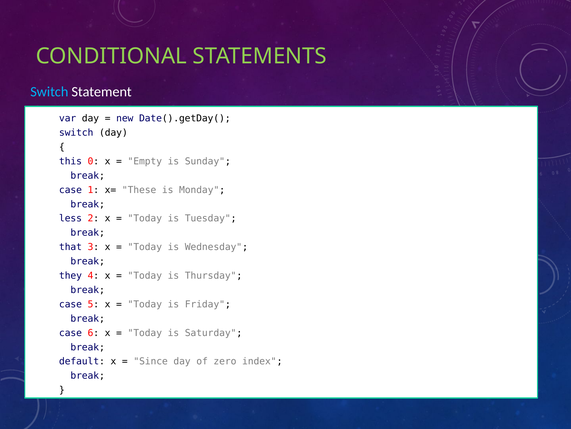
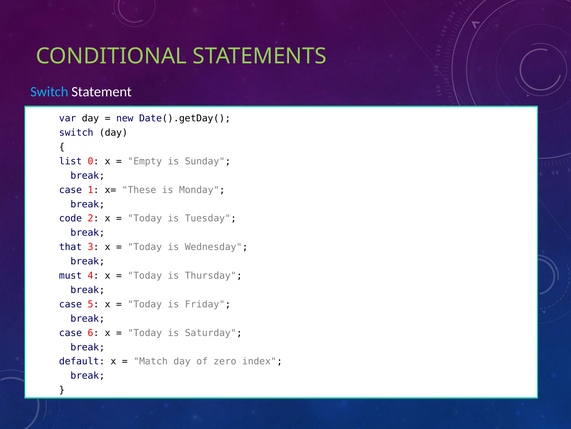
this: this -> list
less: less -> code
they: they -> must
Since: Since -> Match
